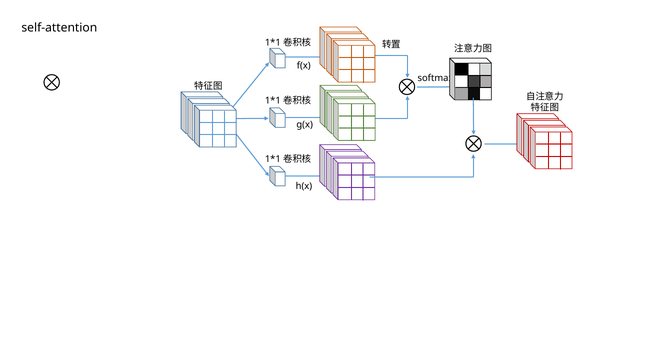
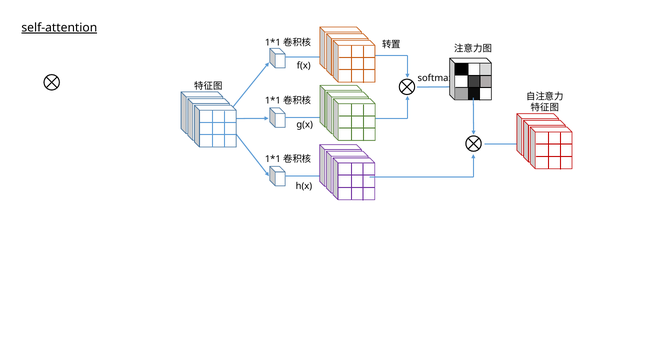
self-attention underline: none -> present
